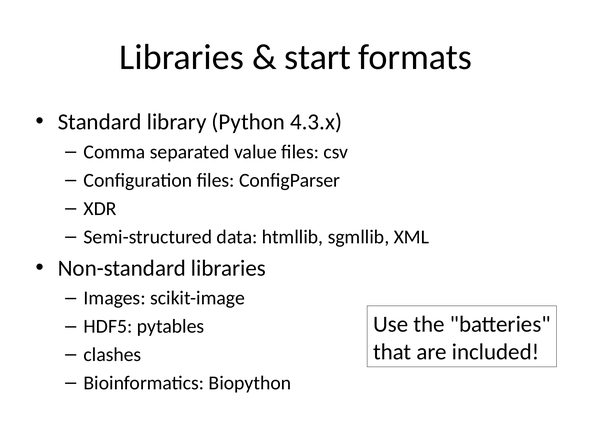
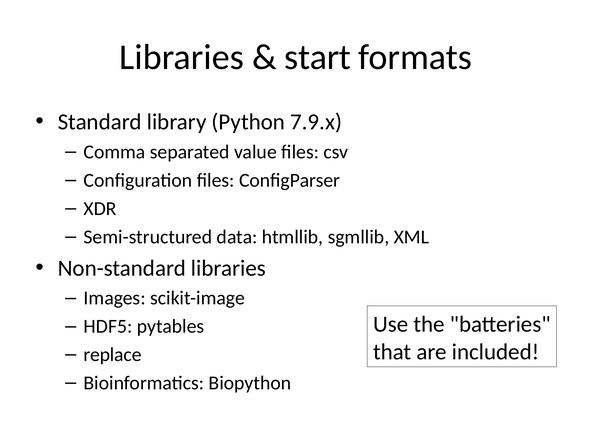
4.3.x: 4.3.x -> 7.9.x
clashes: clashes -> replace
